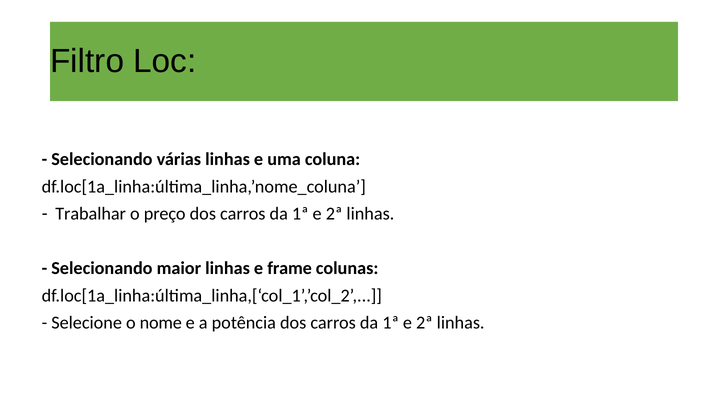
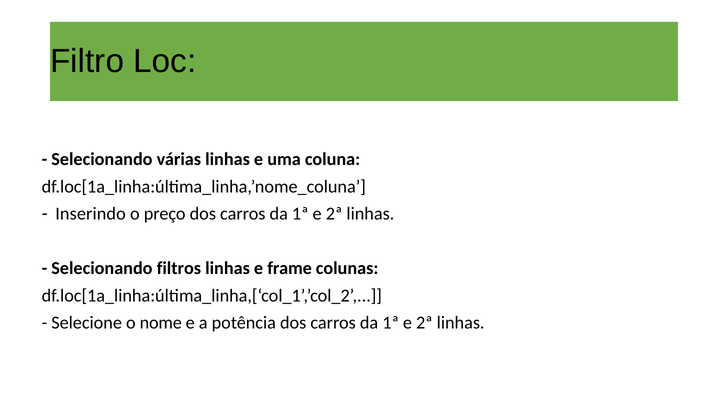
Trabalhar: Trabalhar -> Inserindo
maior: maior -> filtros
